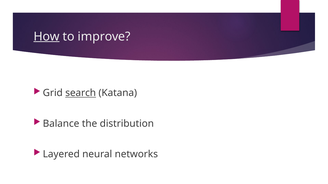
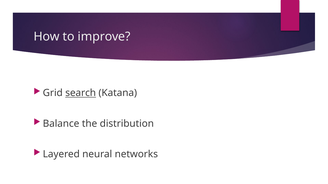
How underline: present -> none
